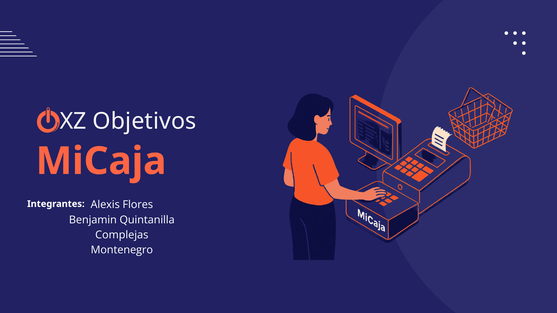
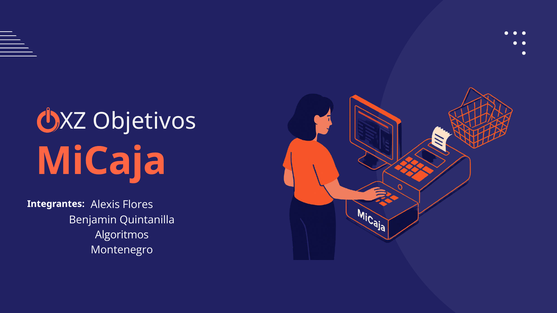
Complejas: Complejas -> Algoritmos
